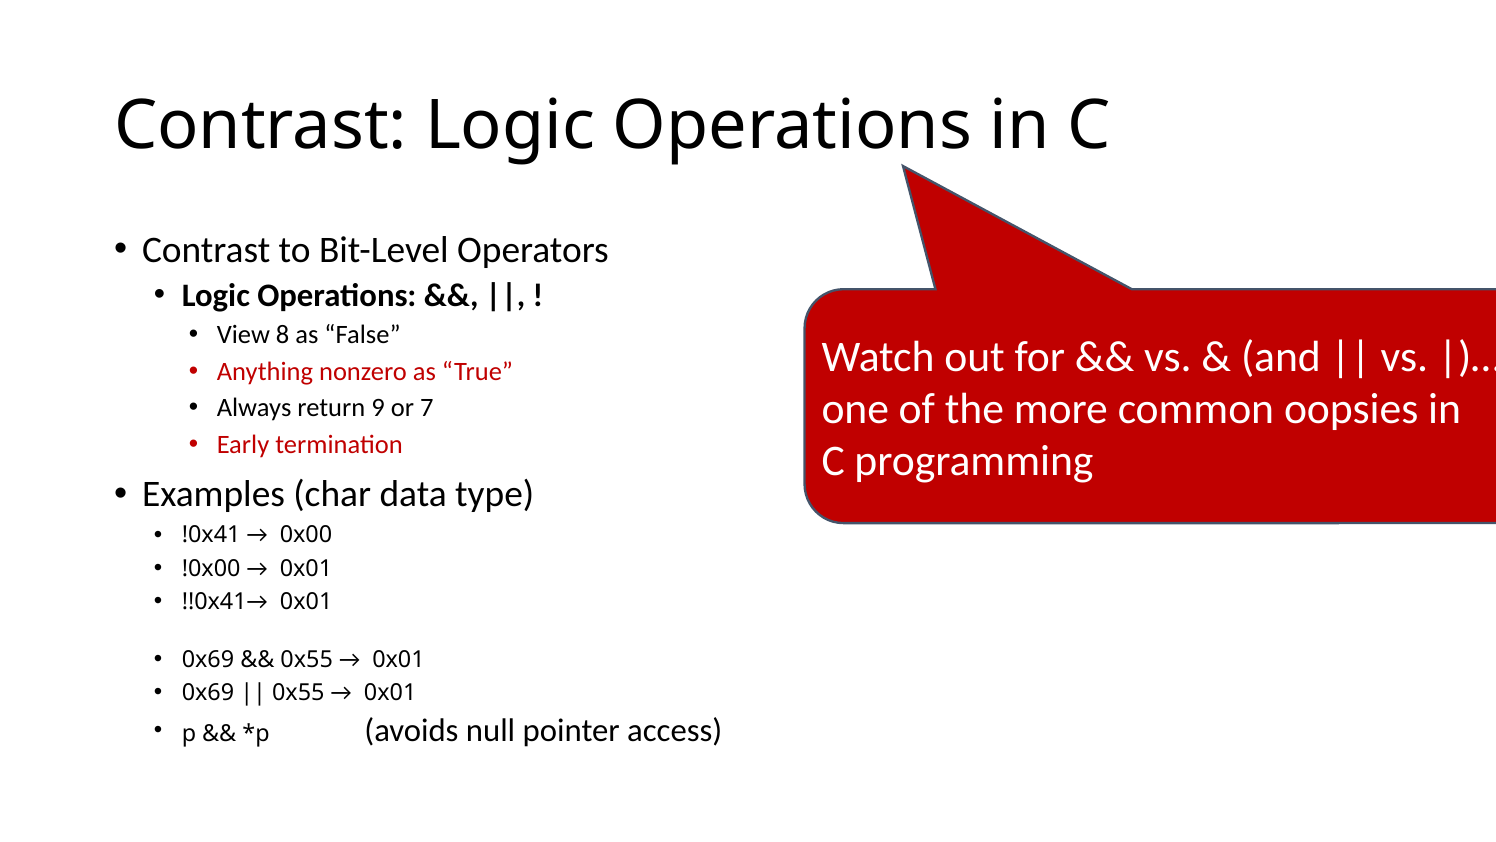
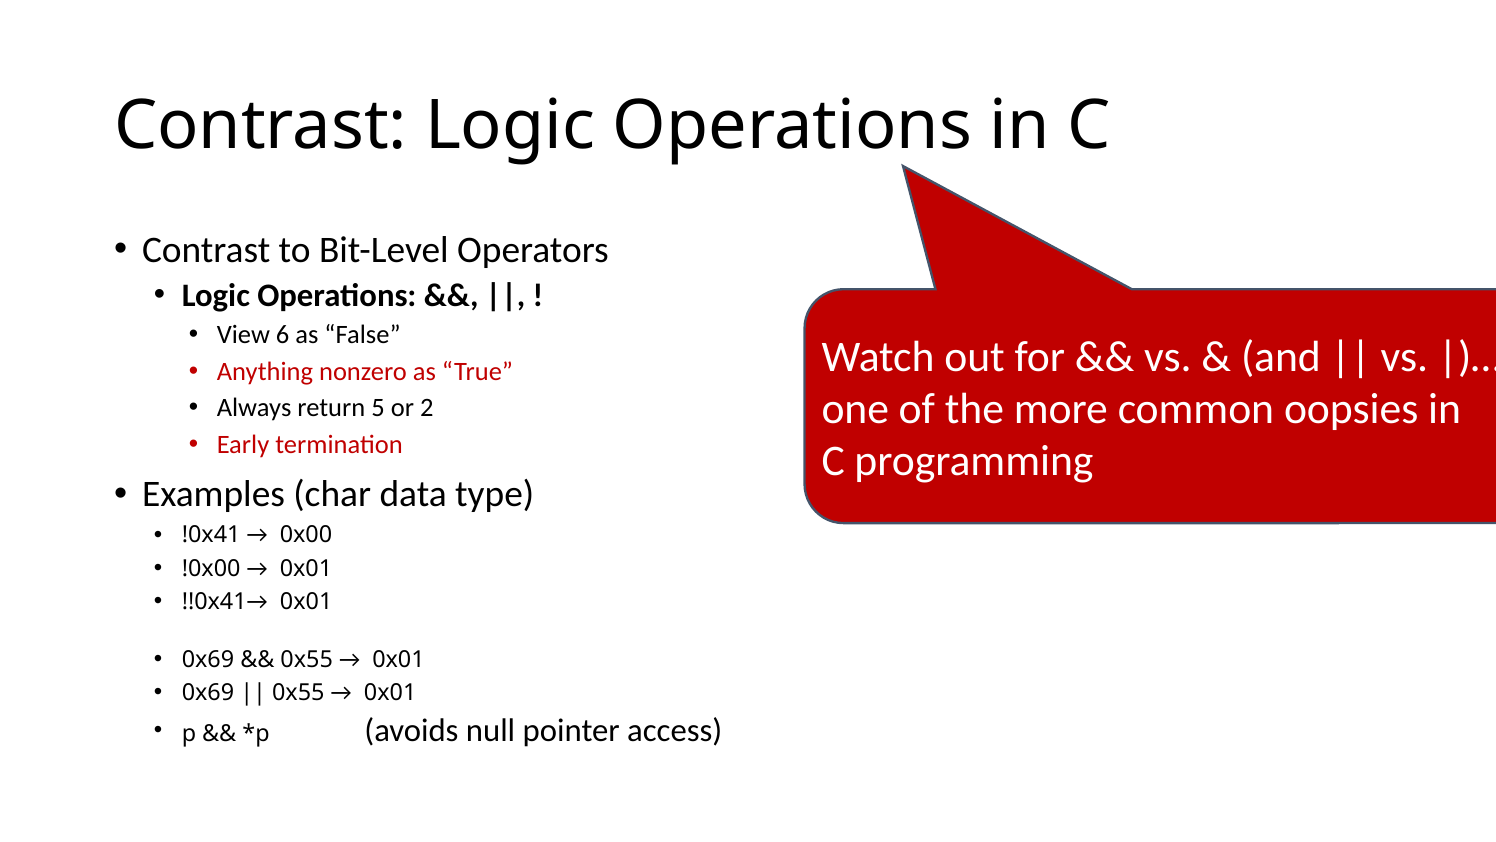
8: 8 -> 6
9: 9 -> 5
7: 7 -> 2
